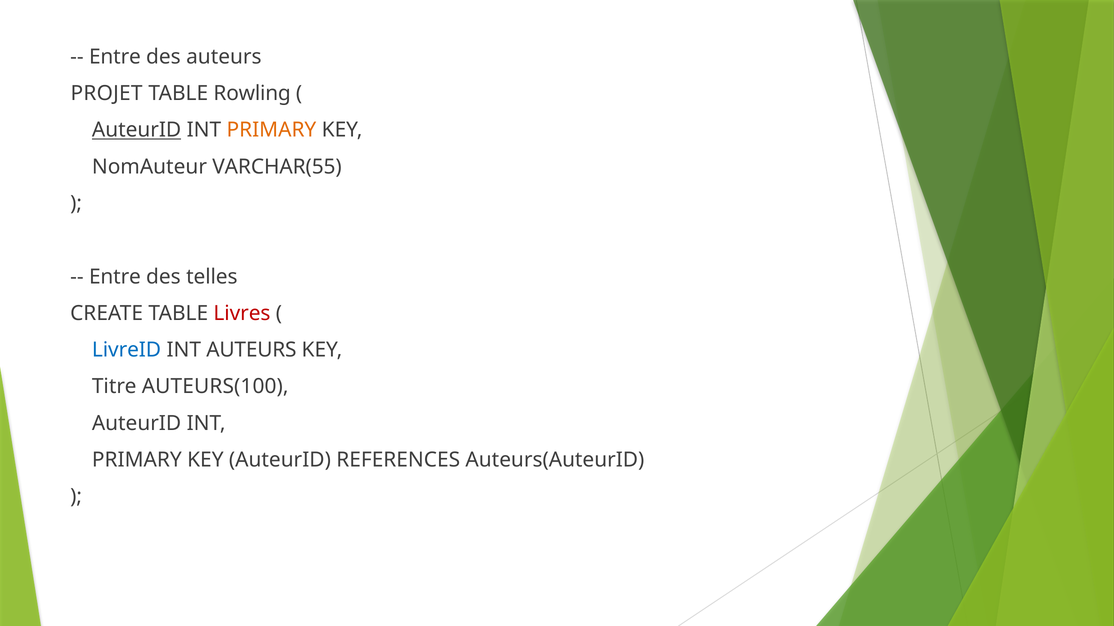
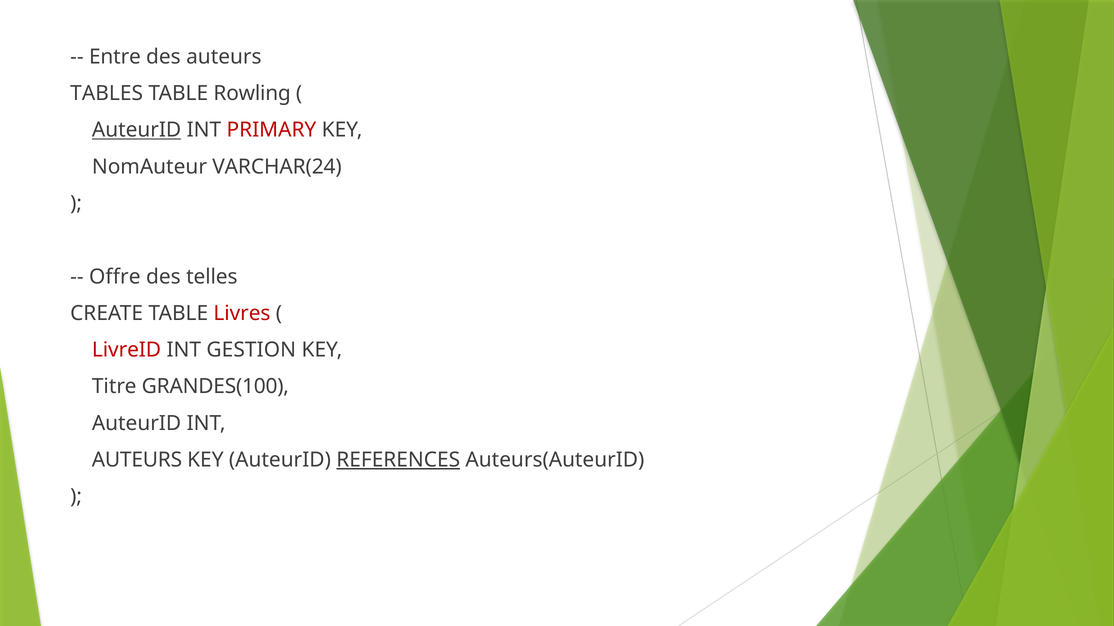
PROJET: PROJET -> TABLES
PRIMARY at (271, 130) colour: orange -> red
VARCHAR(55: VARCHAR(55 -> VARCHAR(24
Entre at (115, 277): Entre -> Offre
LivreID colour: blue -> red
INT AUTEURS: AUTEURS -> GESTION
AUTEURS(100: AUTEURS(100 -> GRANDES(100
PRIMARY at (137, 460): PRIMARY -> AUTEURS
REFERENCES underline: none -> present
